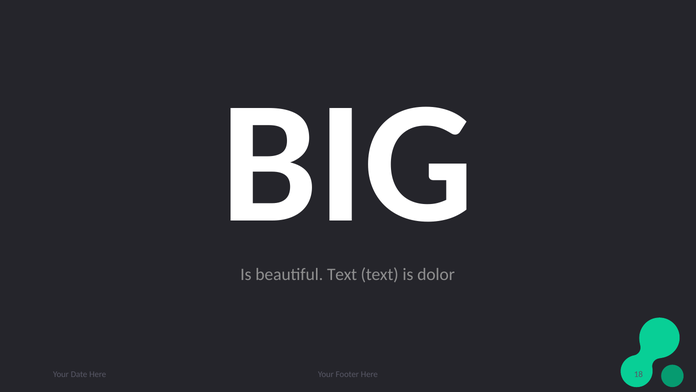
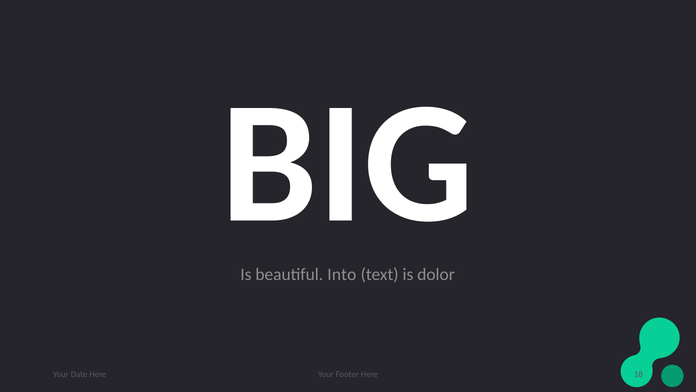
beautiful Text: Text -> Into
